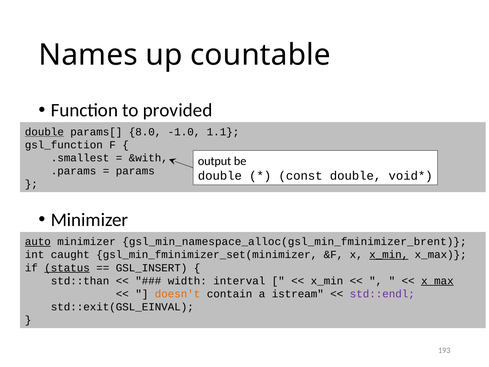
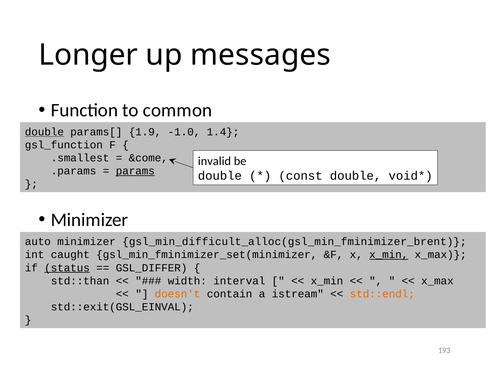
Names: Names -> Longer
countable: countable -> messages
provided: provided -> common
8.0: 8.0 -> 1.9
1.1: 1.1 -> 1.4
&with: &with -> &come
output: output -> invalid
params underline: none -> present
auto underline: present -> none
gsl_min_namespace_alloc(gsl_min_fminimizer_brent: gsl_min_namespace_alloc(gsl_min_fminimizer_brent -> gsl_min_difficult_alloc(gsl_min_fminimizer_brent
GSL_INSERT: GSL_INSERT -> GSL_DIFFER
x_max at (437, 281) underline: present -> none
std::endl colour: purple -> orange
